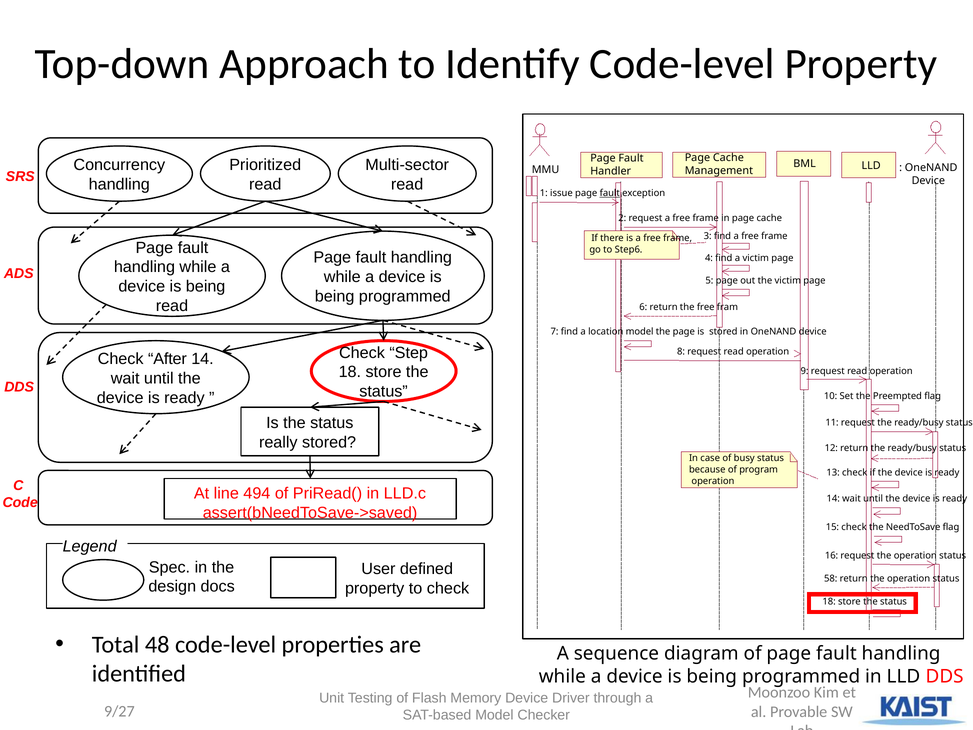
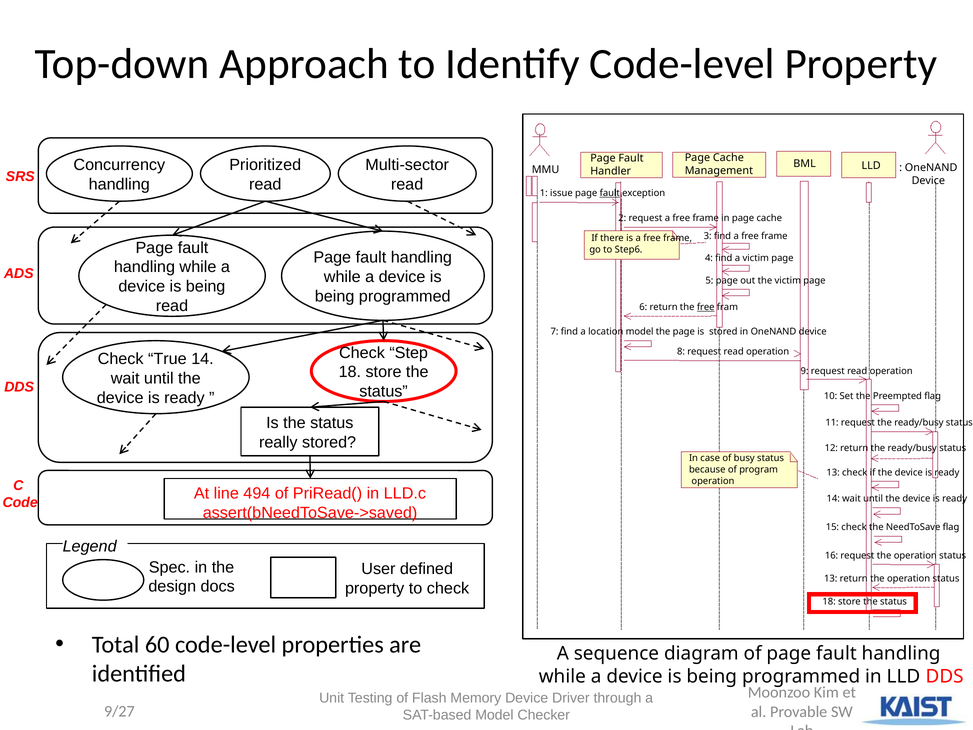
free at (706, 307) underline: none -> present
After: After -> True
58 at (831, 578): 58 -> 13
48: 48 -> 60
